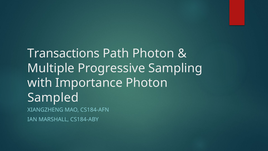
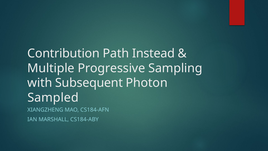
Transactions: Transactions -> Contribution
Path Photon: Photon -> Instead
Importance: Importance -> Subsequent
